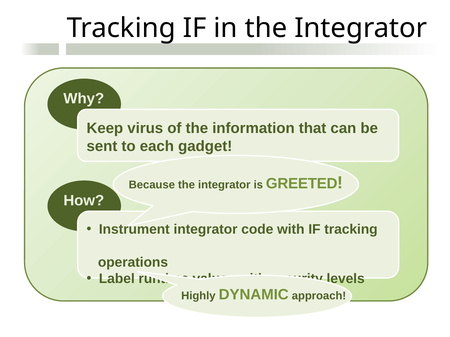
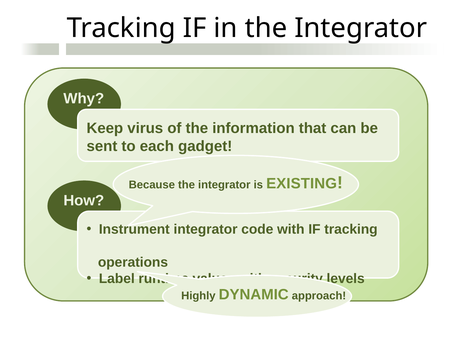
GREETED: GREETED -> EXISTING
